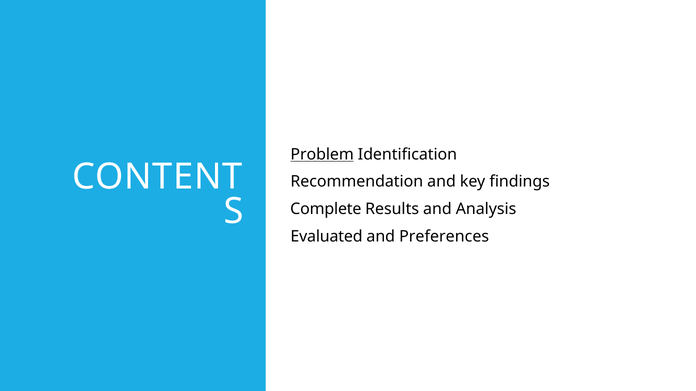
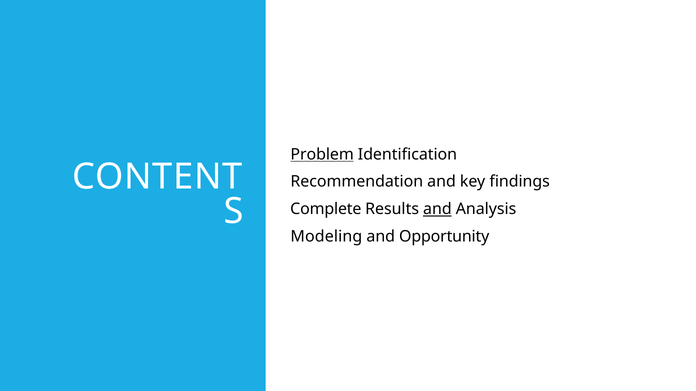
and at (437, 209) underline: none -> present
Evaluated: Evaluated -> Modeling
Preferences: Preferences -> Opportunity
